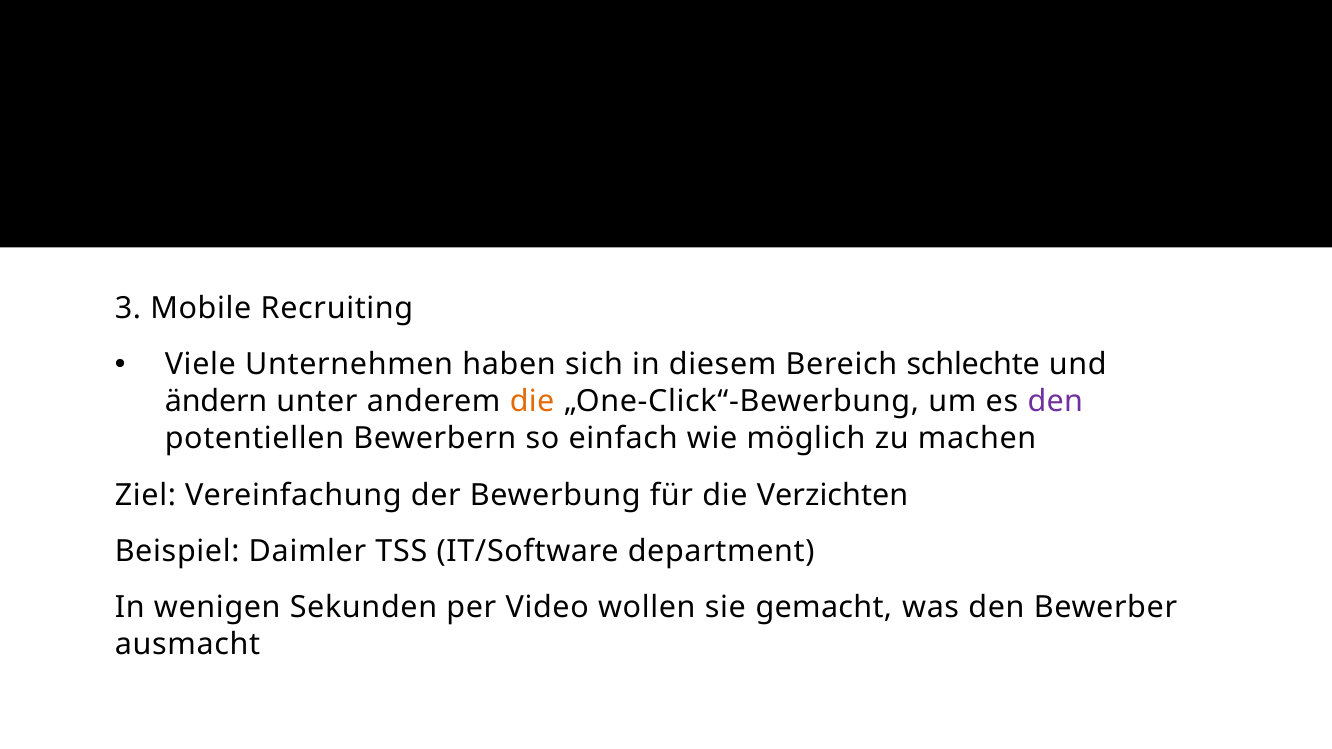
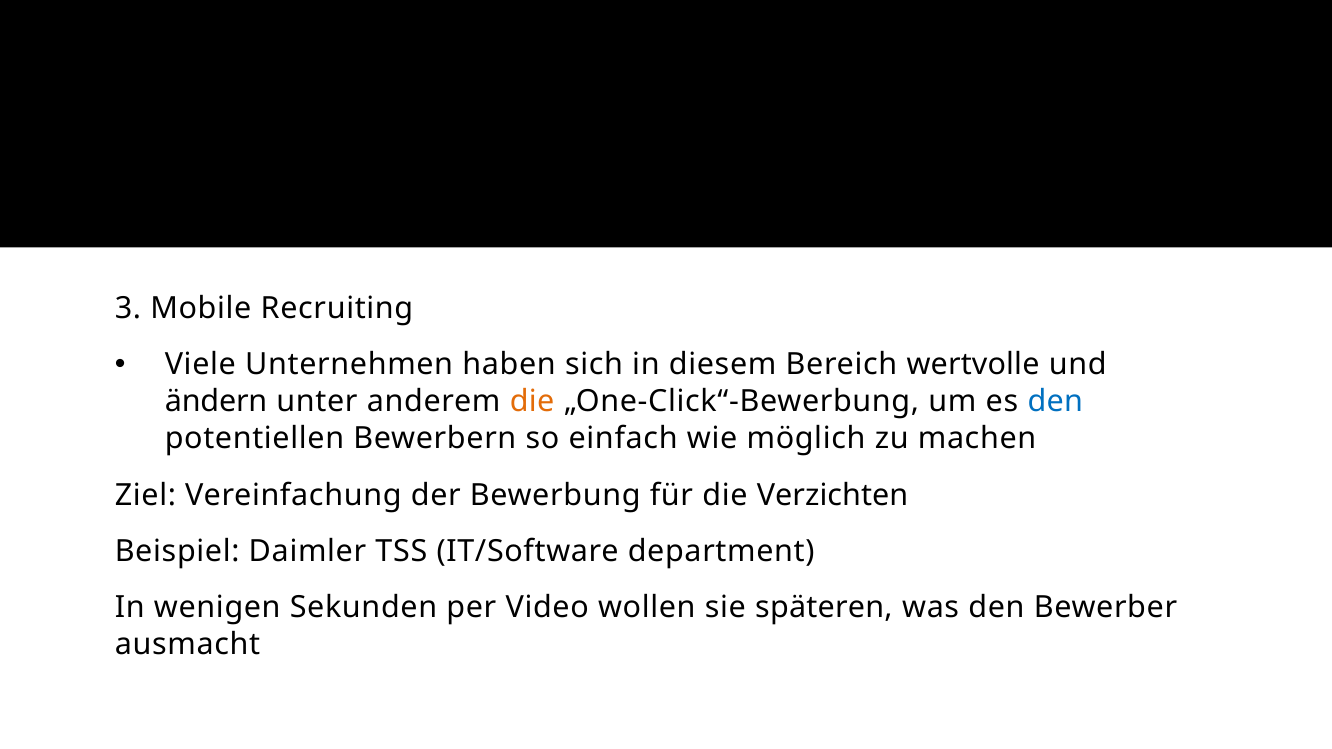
schlechte: schlechte -> wertvolle
den at (1055, 402) colour: purple -> blue
gemacht: gemacht -> späteren
